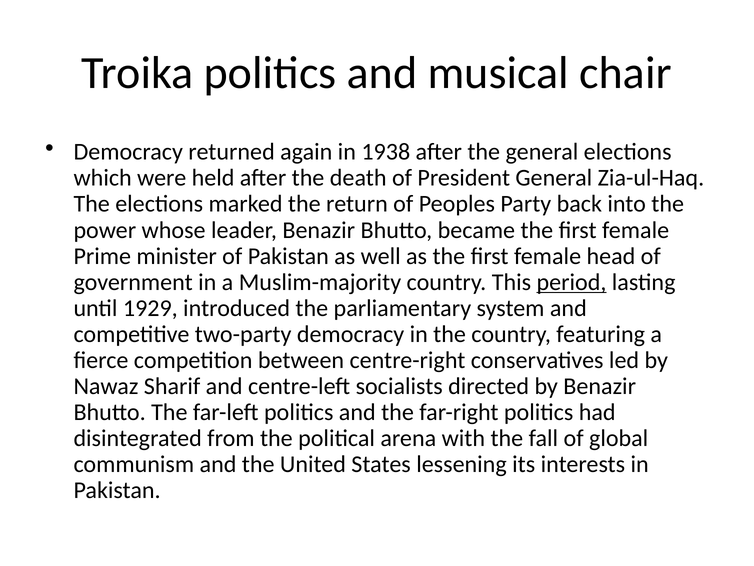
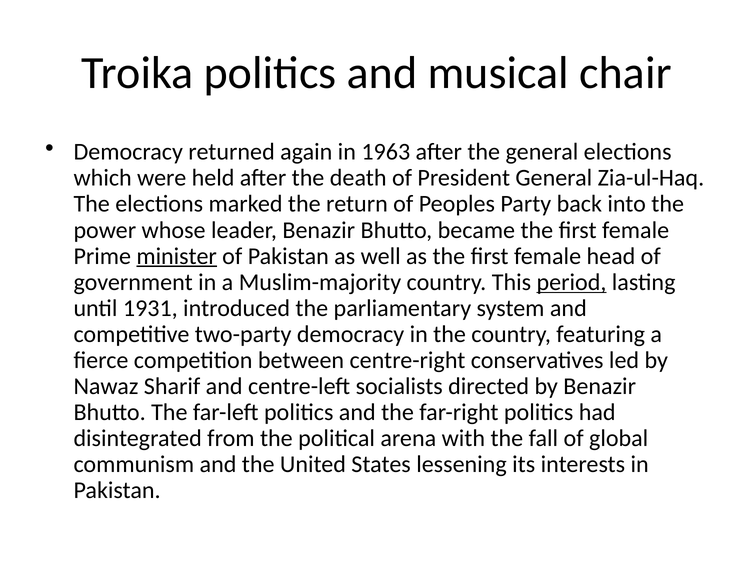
1938: 1938 -> 1963
minister underline: none -> present
1929: 1929 -> 1931
